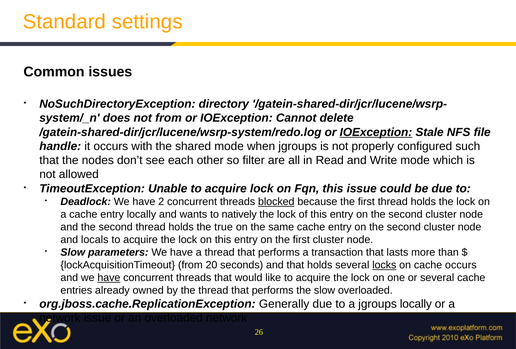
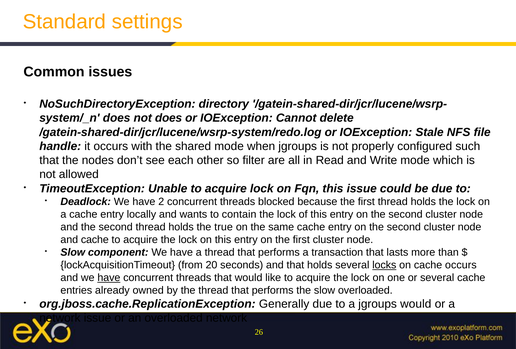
not from: from -> does
IOException at (376, 132) underline: present -> none
blocked underline: present -> none
natively: natively -> contain
and locals: locals -> cache
parameters: parameters -> component
jgroups locally: locally -> would
